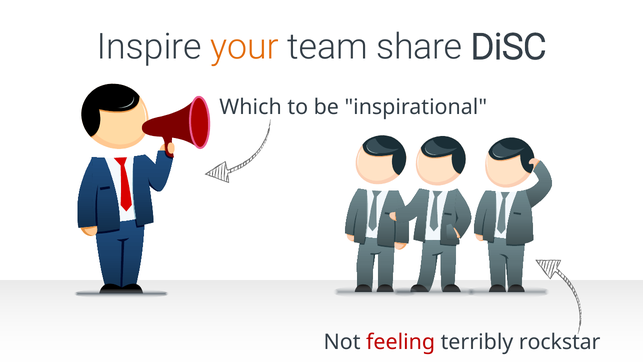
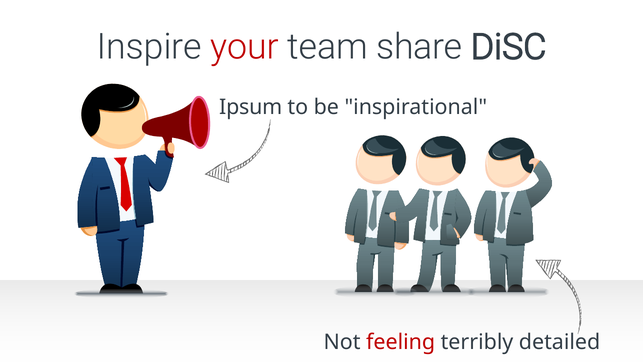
your colour: orange -> red
Which: Which -> Ipsum
rockstar: rockstar -> detailed
